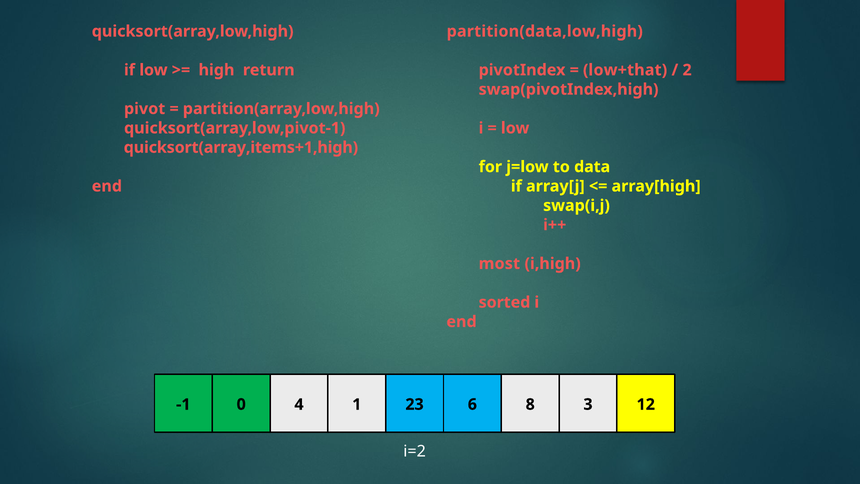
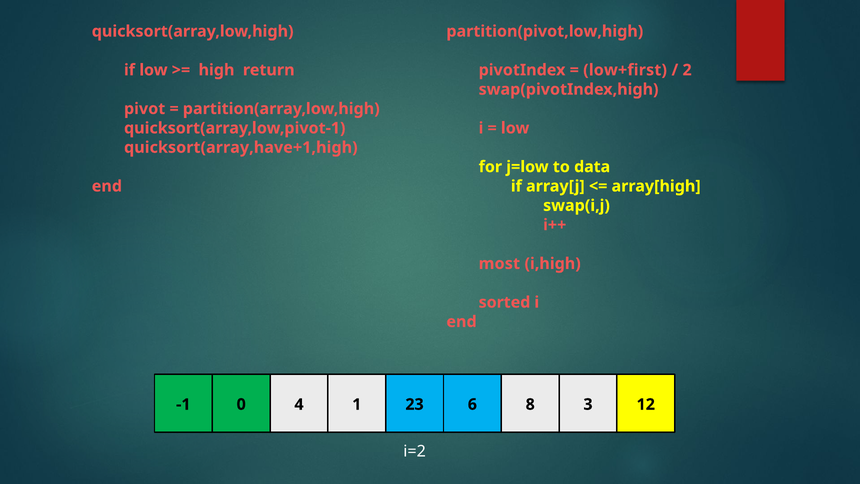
partition(data,low,high: partition(data,low,high -> partition(pivot,low,high
low+that: low+that -> low+first
quicksort(array,items+1,high: quicksort(array,items+1,high -> quicksort(array,have+1,high
